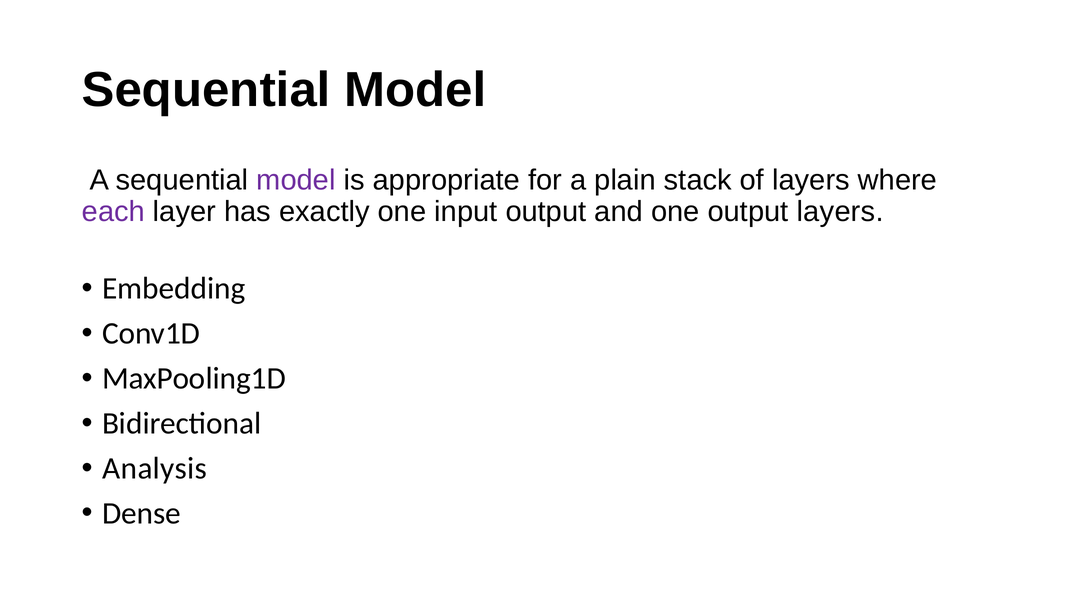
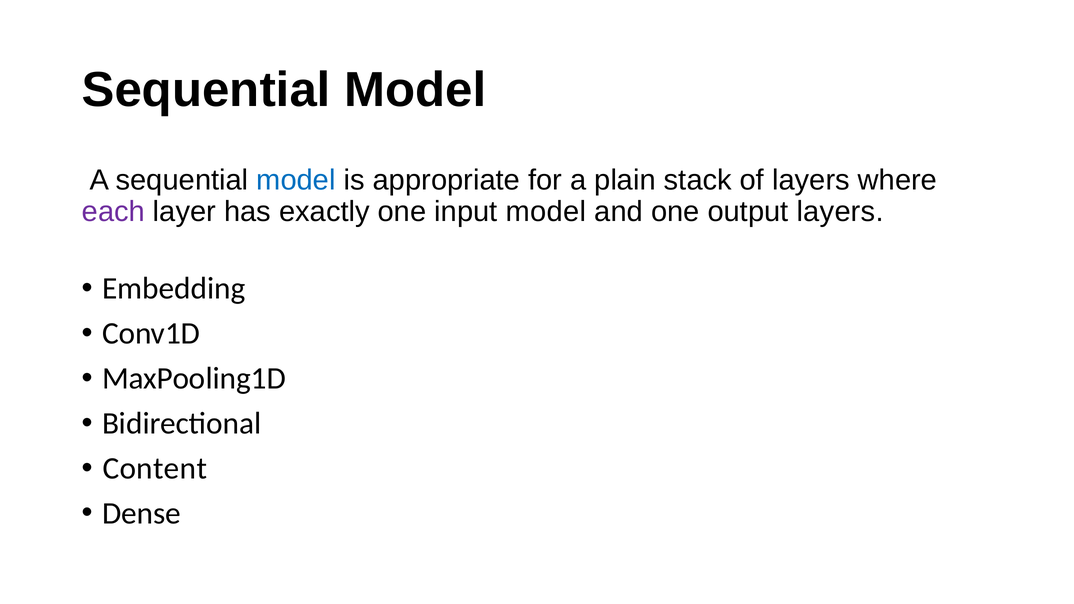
model at (296, 180) colour: purple -> blue
input output: output -> model
Analysis: Analysis -> Content
